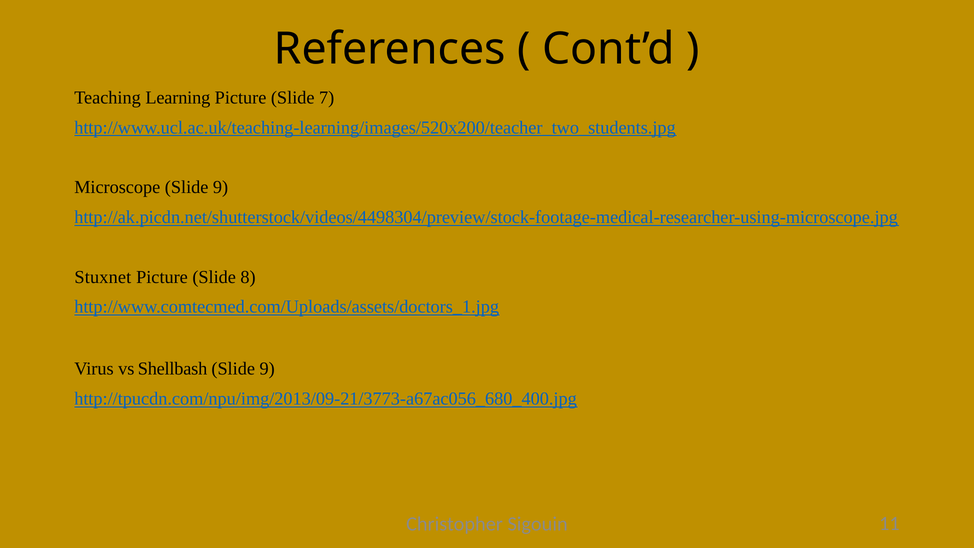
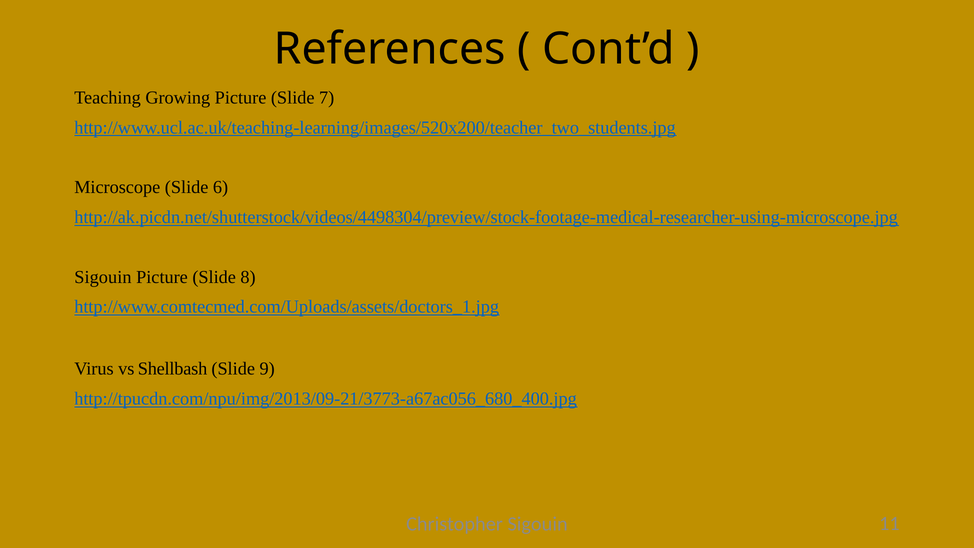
Learning: Learning -> Growing
Microscope Slide 9: 9 -> 6
Stuxnet at (103, 277): Stuxnet -> Sigouin
